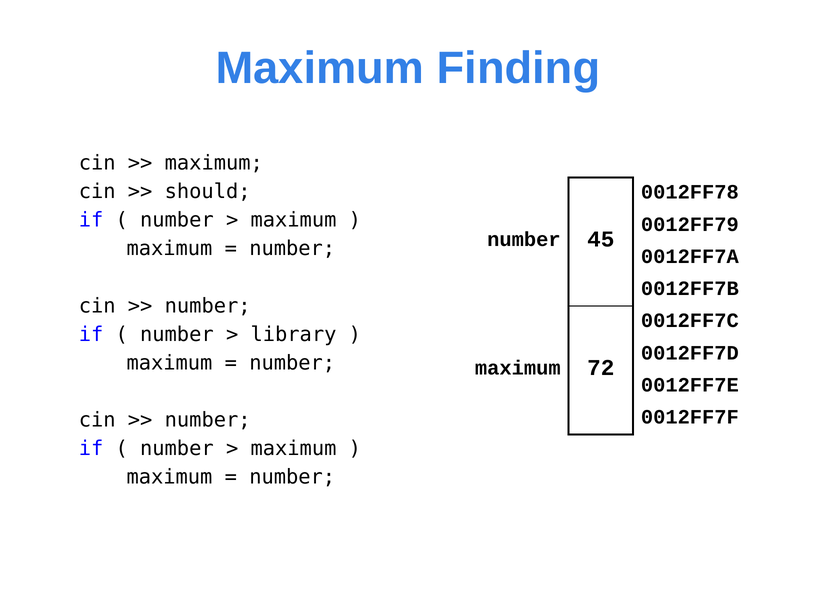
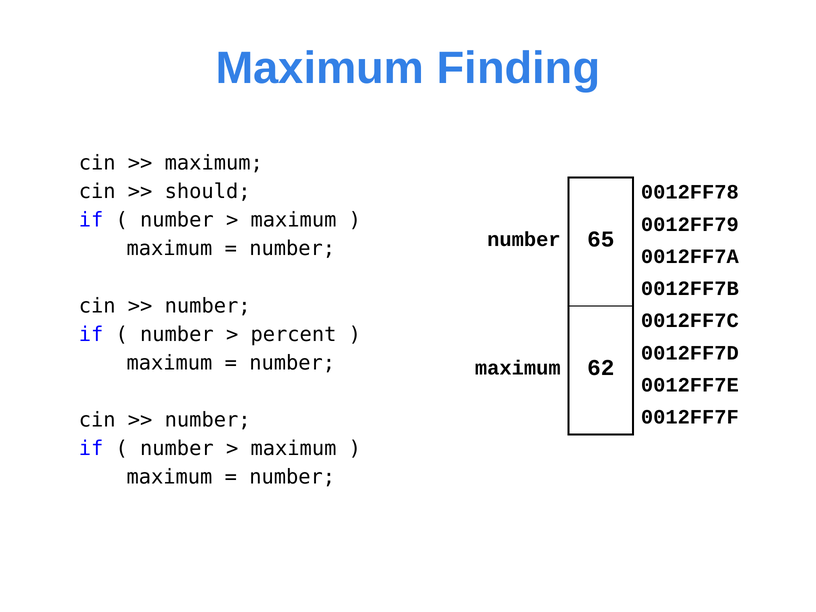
45: 45 -> 65
library: library -> percent
72: 72 -> 62
